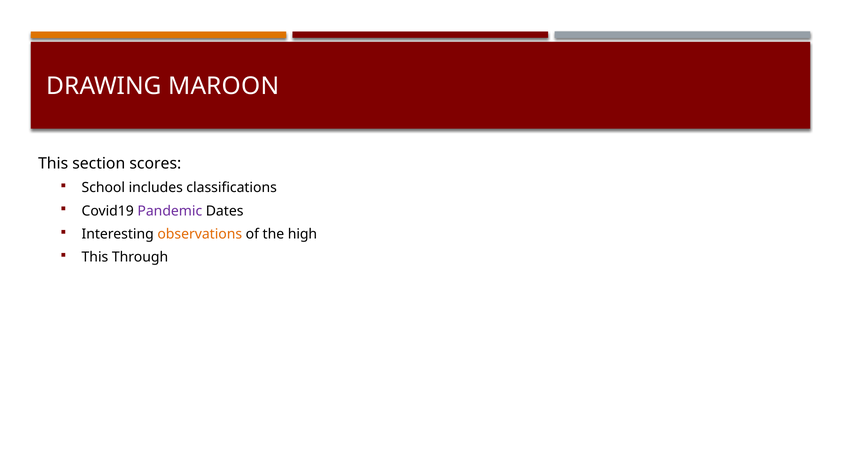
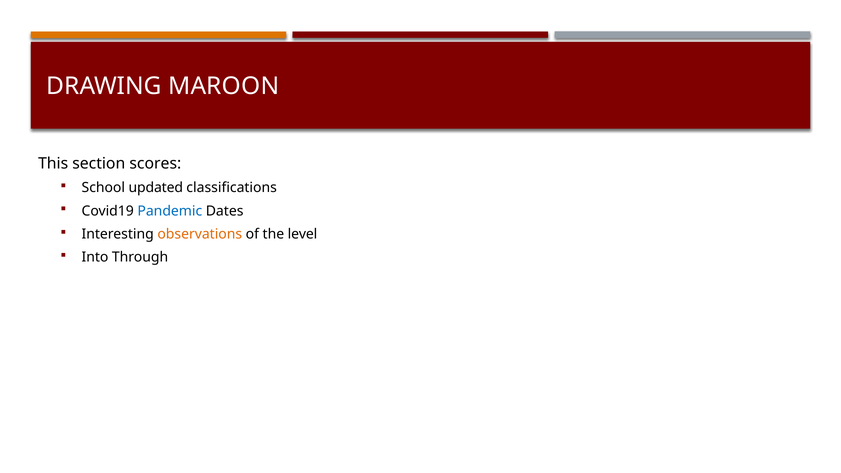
includes: includes -> updated
Pandemic colour: purple -> blue
high: high -> level
This at (95, 257): This -> Into
